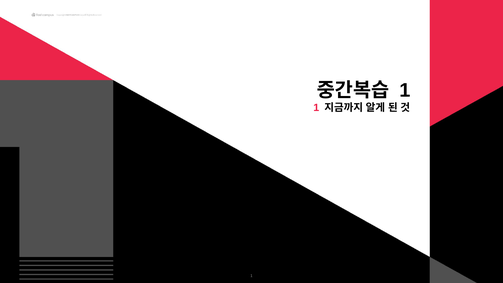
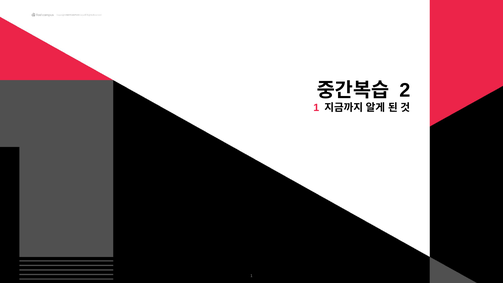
1 at (405, 90): 1 -> 2
